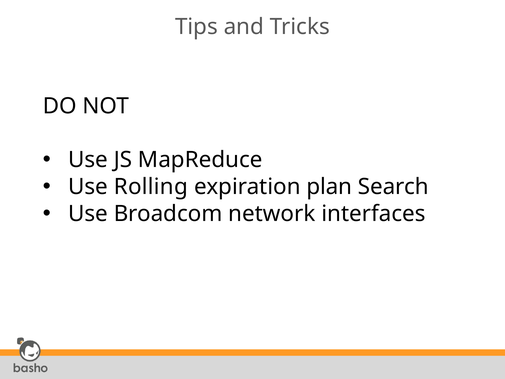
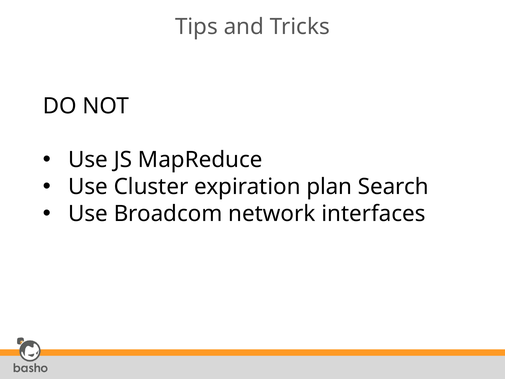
Rolling: Rolling -> Cluster
